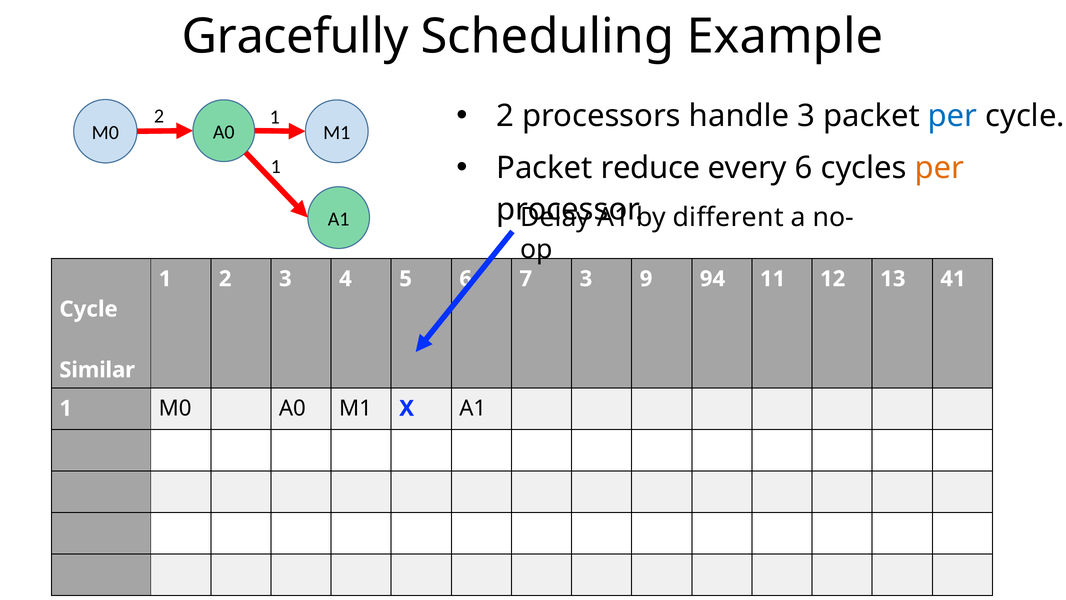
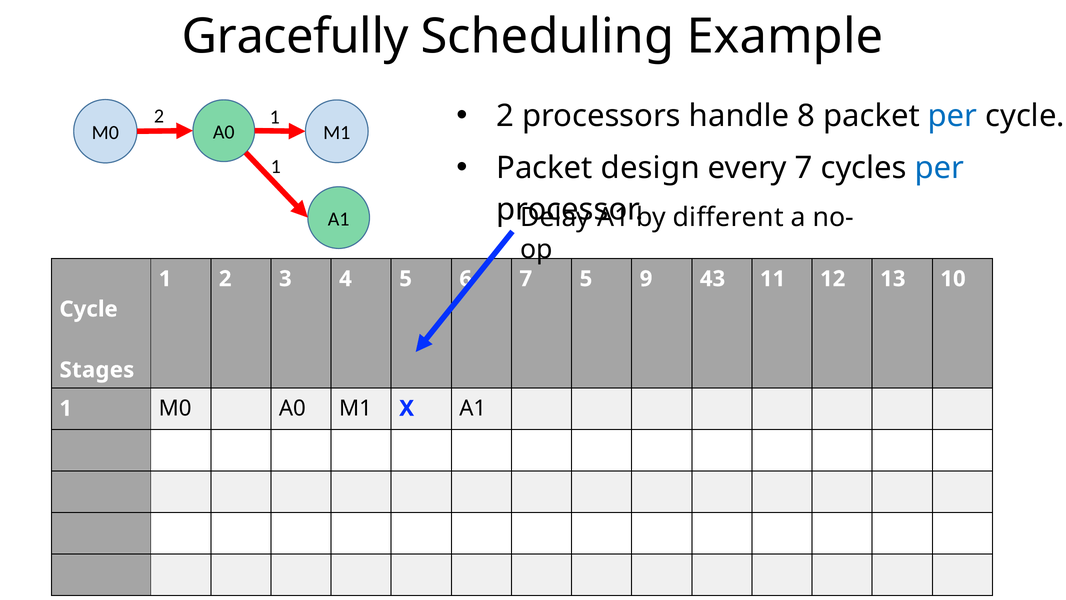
handle 3: 3 -> 8
reduce: reduce -> design
every 6: 6 -> 7
per at (939, 168) colour: orange -> blue
7 3: 3 -> 5
94: 94 -> 43
41: 41 -> 10
Similar: Similar -> Stages
